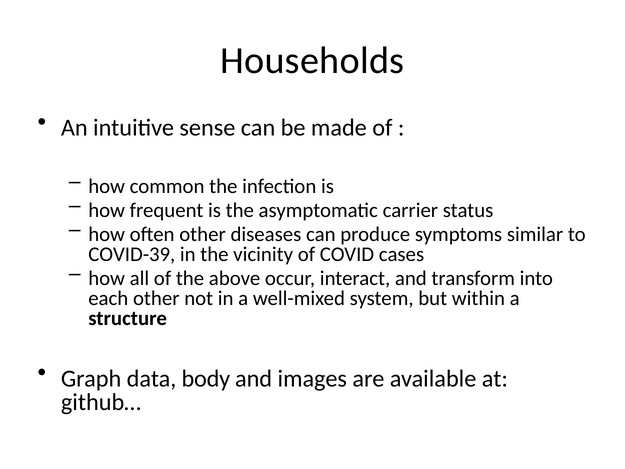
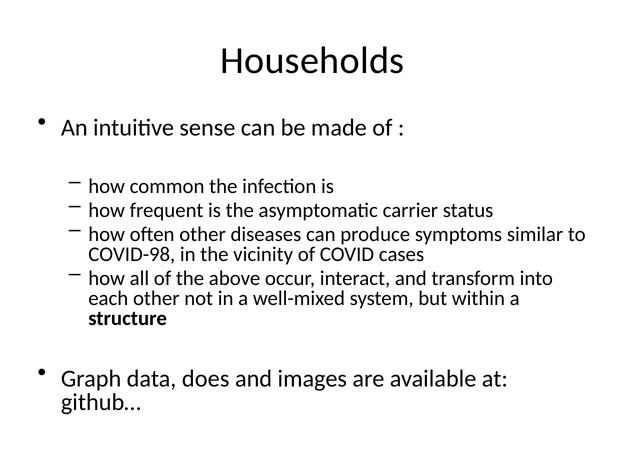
COVID-39: COVID-39 -> COVID-98
body: body -> does
